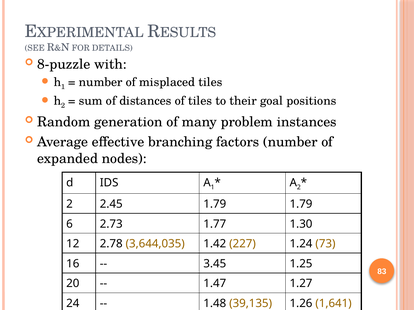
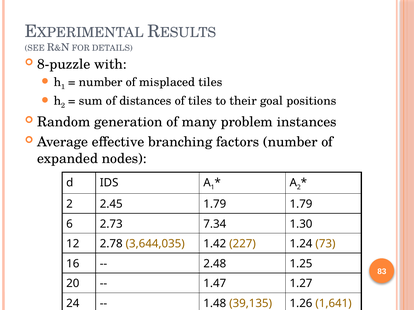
1.77: 1.77 -> 7.34
3.45: 3.45 -> 2.48
